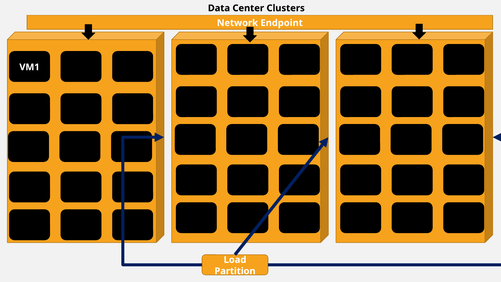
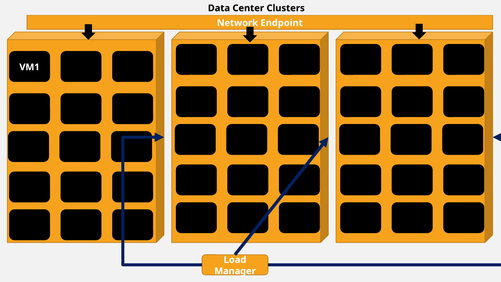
Partition: Partition -> Manager
